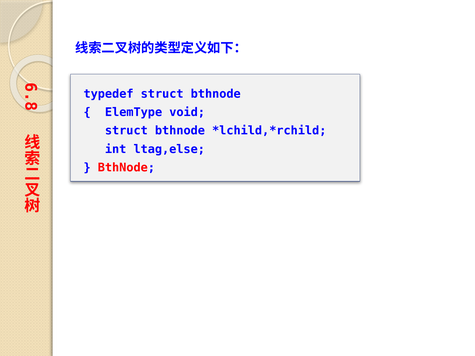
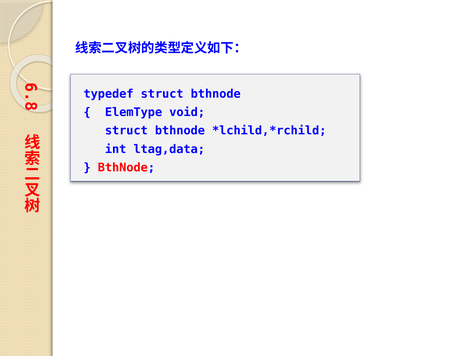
ltag,else: ltag,else -> ltag,data
